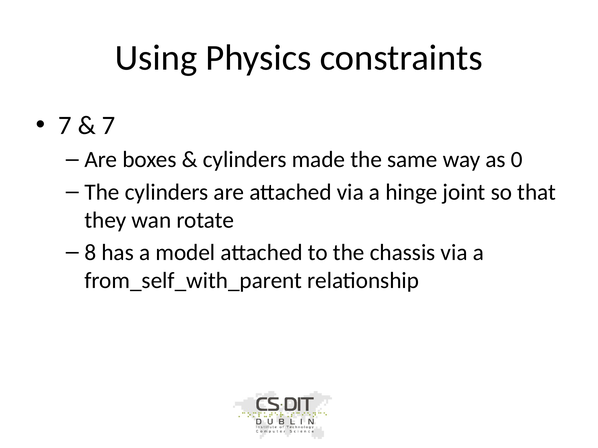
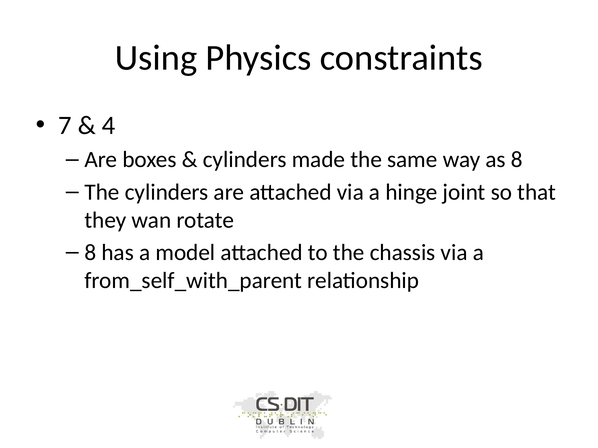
7 at (109, 125): 7 -> 4
as 0: 0 -> 8
